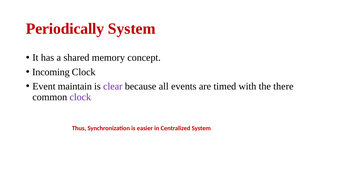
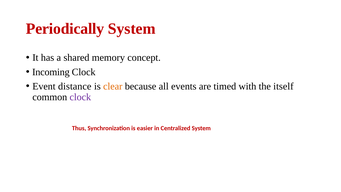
maintain: maintain -> distance
clear colour: purple -> orange
there: there -> itself
